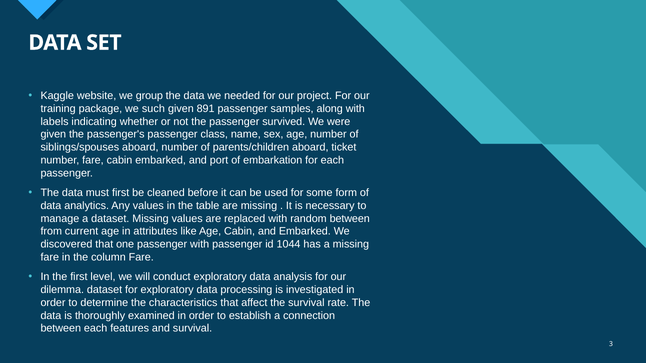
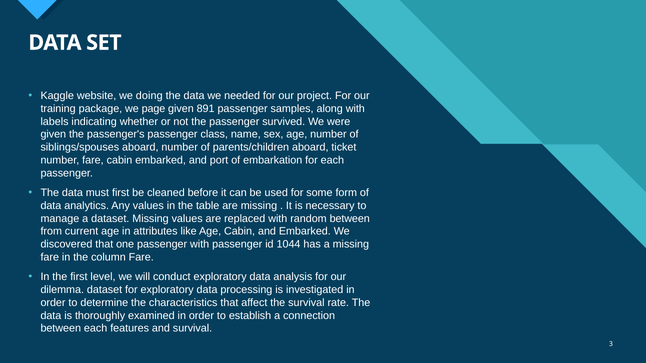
group: group -> doing
such: such -> page
